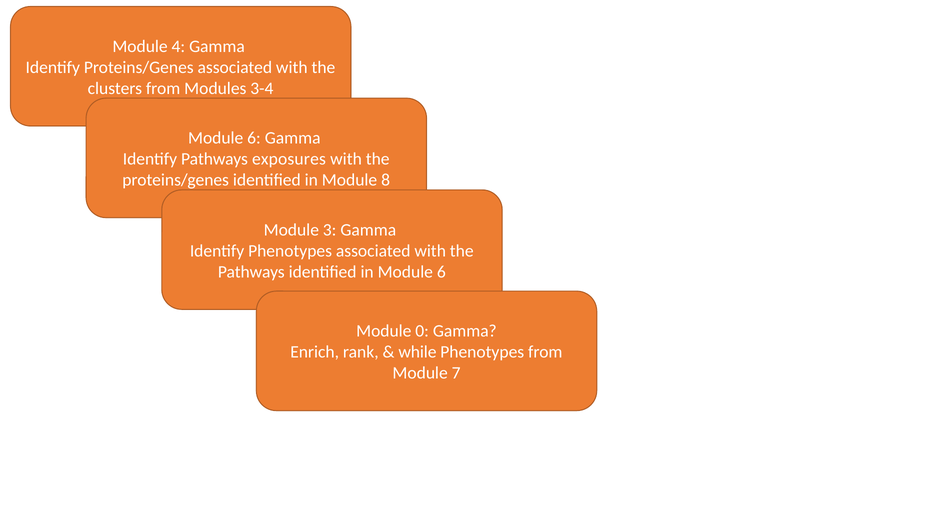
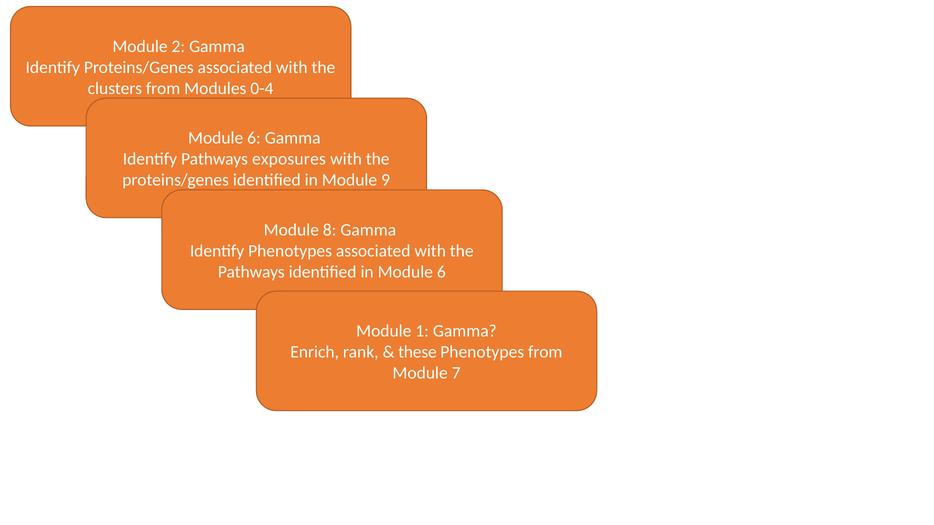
4: 4 -> 2
3-4: 3-4 -> 0-4
8: 8 -> 9
3: 3 -> 8
0: 0 -> 1
while: while -> these
